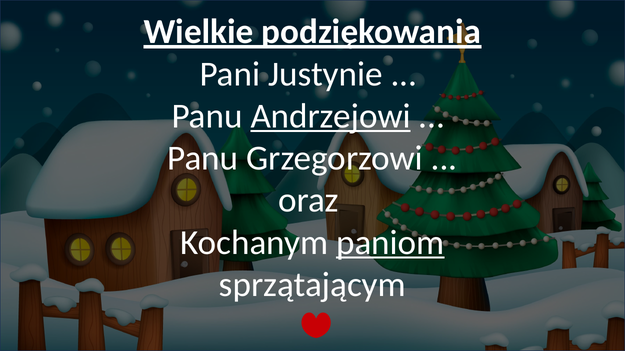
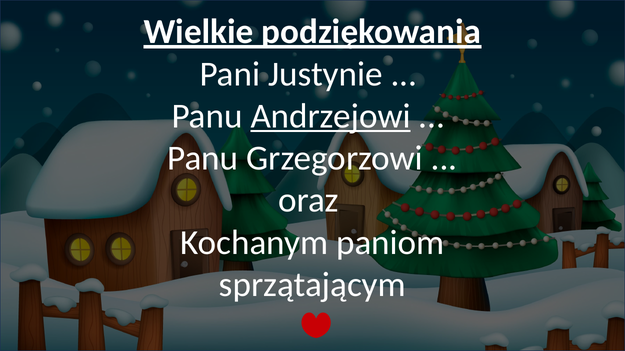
paniom underline: present -> none
